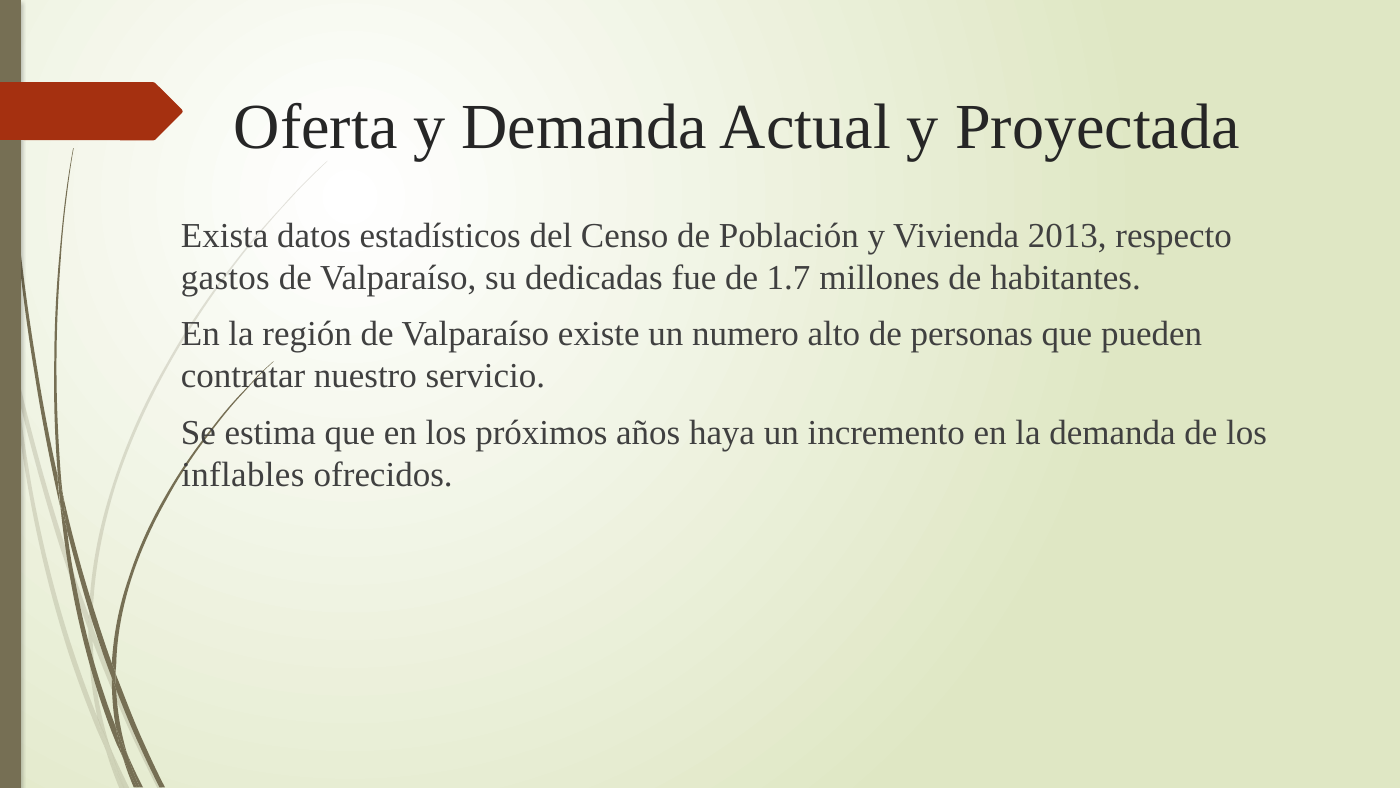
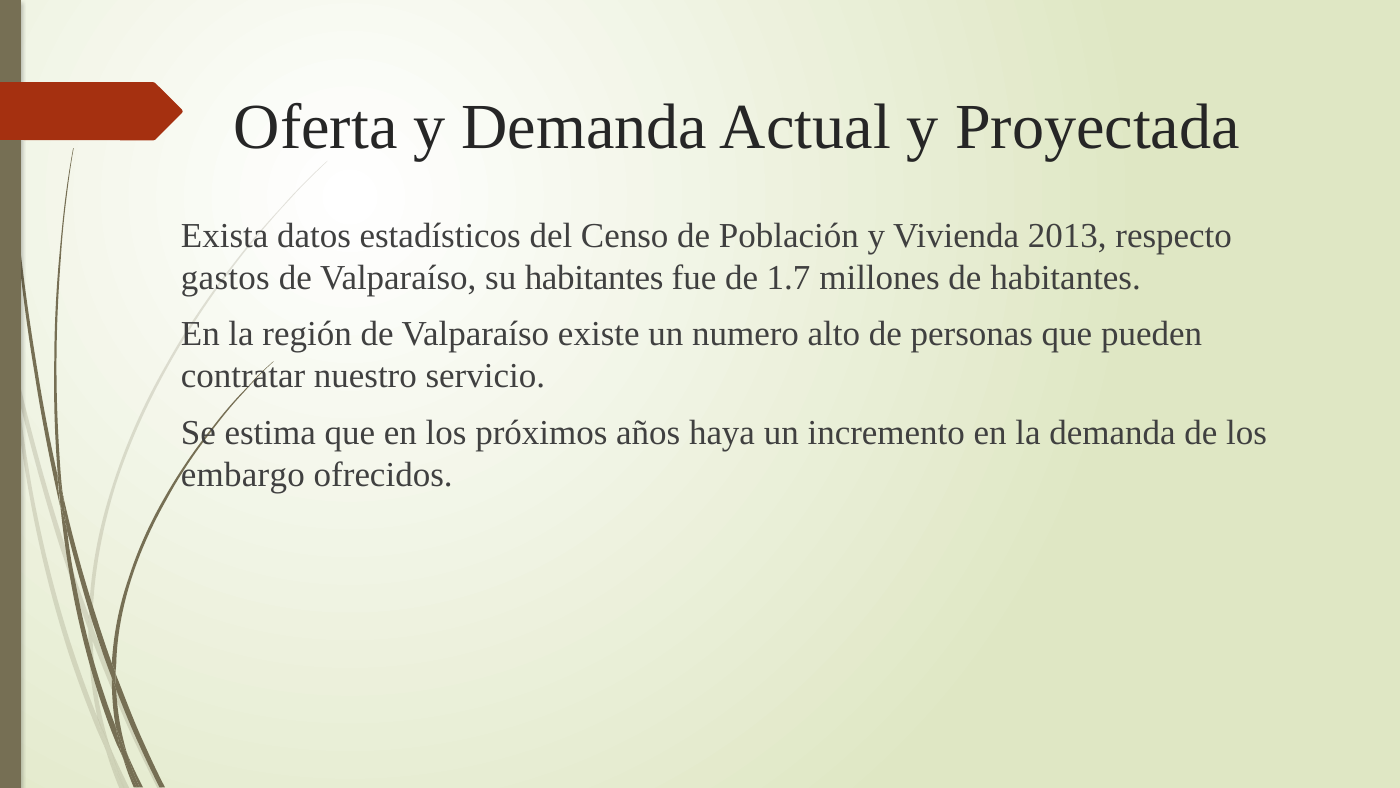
su dedicadas: dedicadas -> habitantes
inflables: inflables -> embargo
